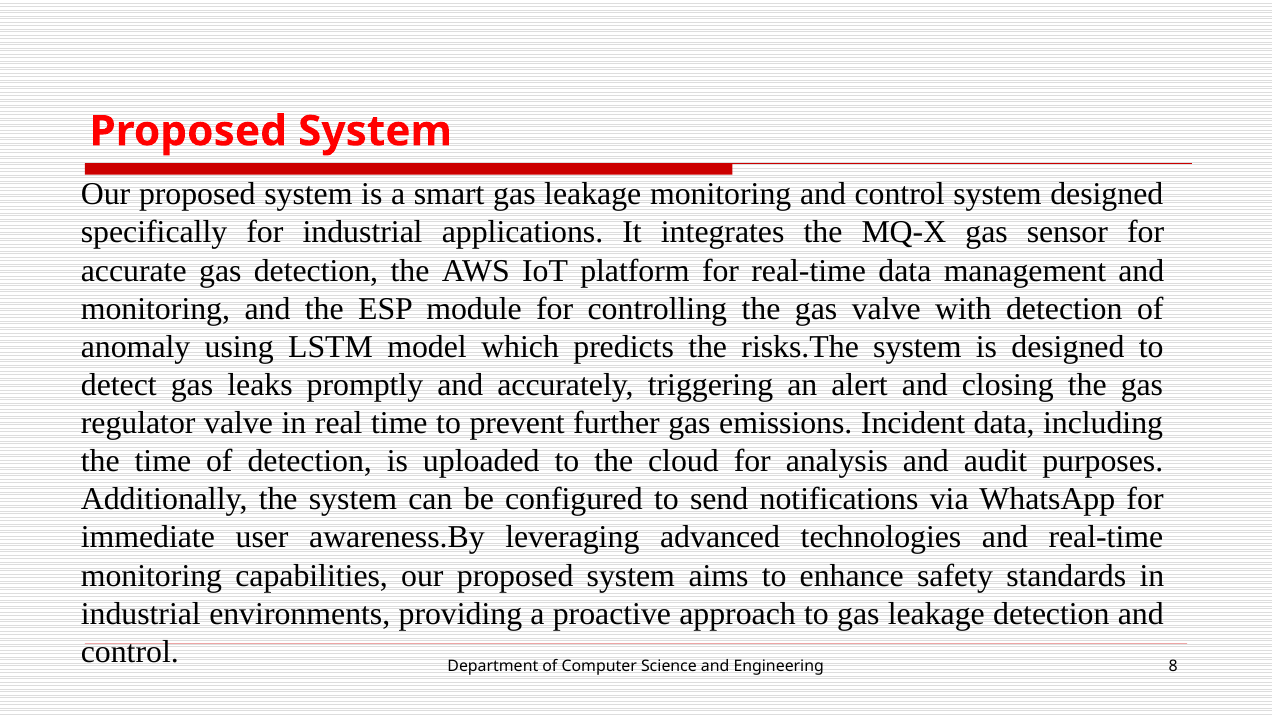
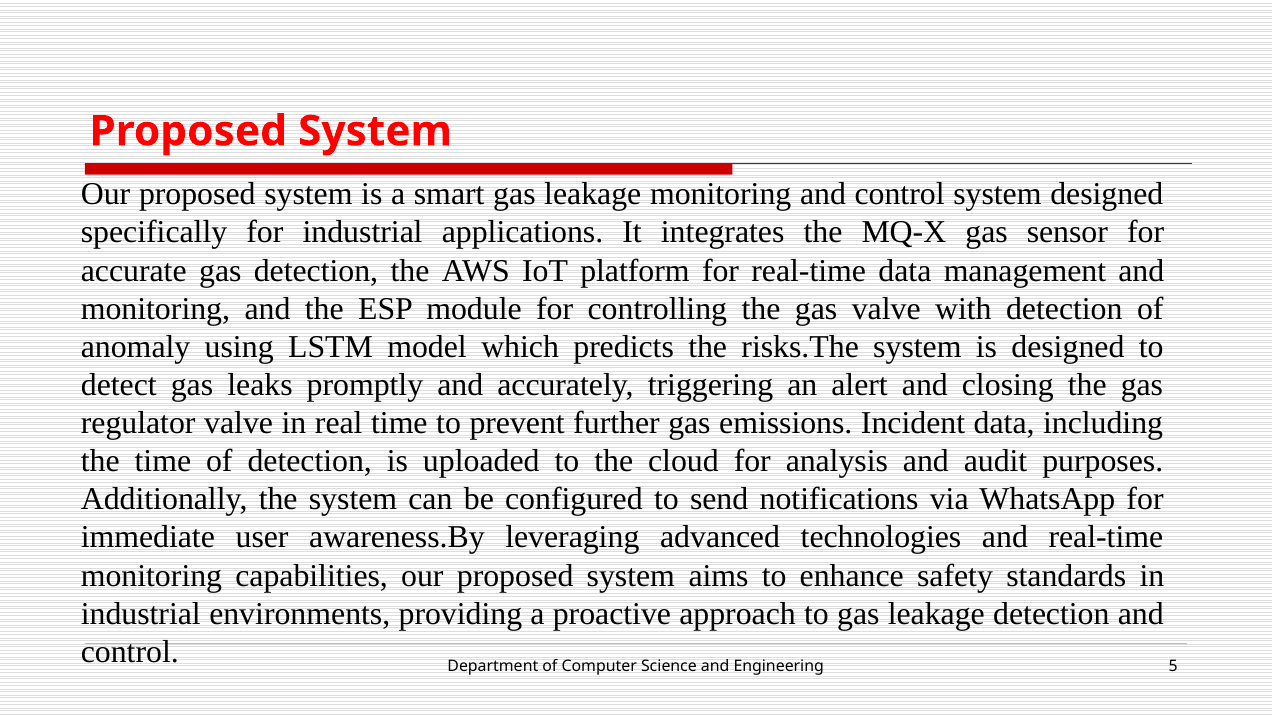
8: 8 -> 5
